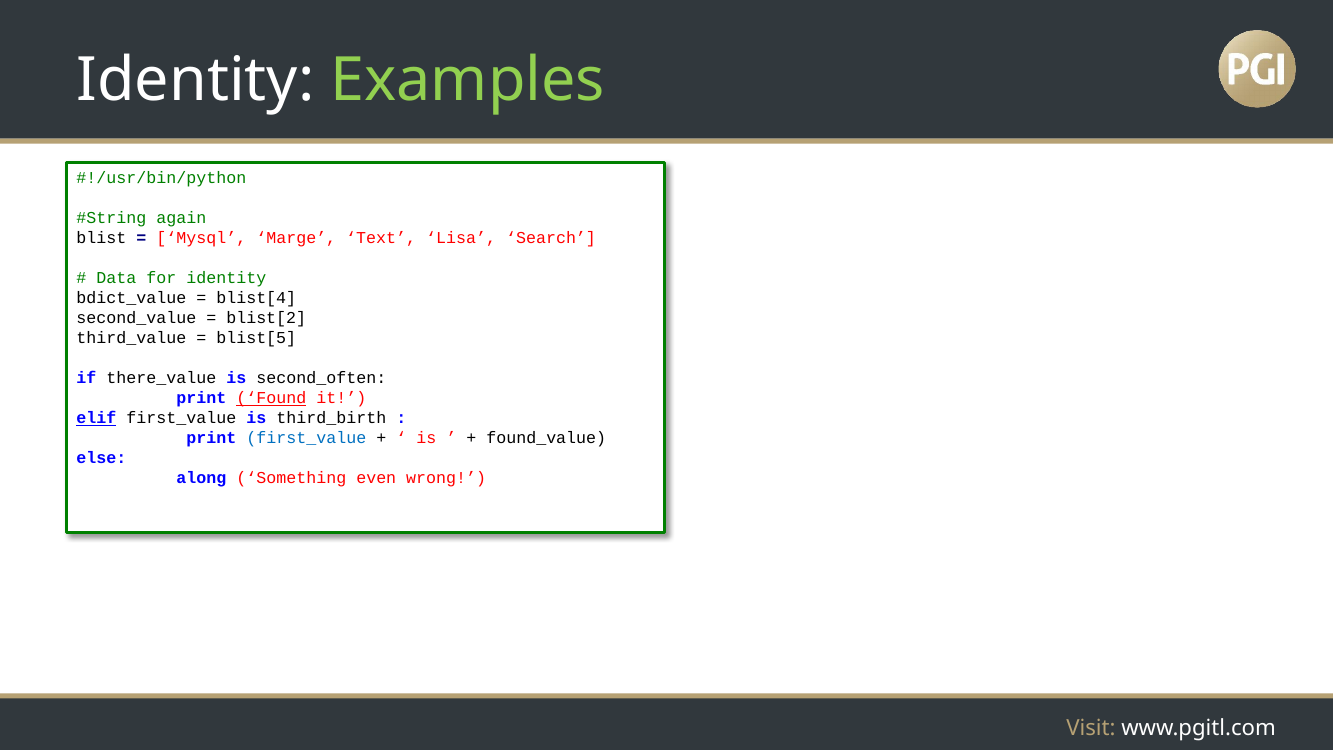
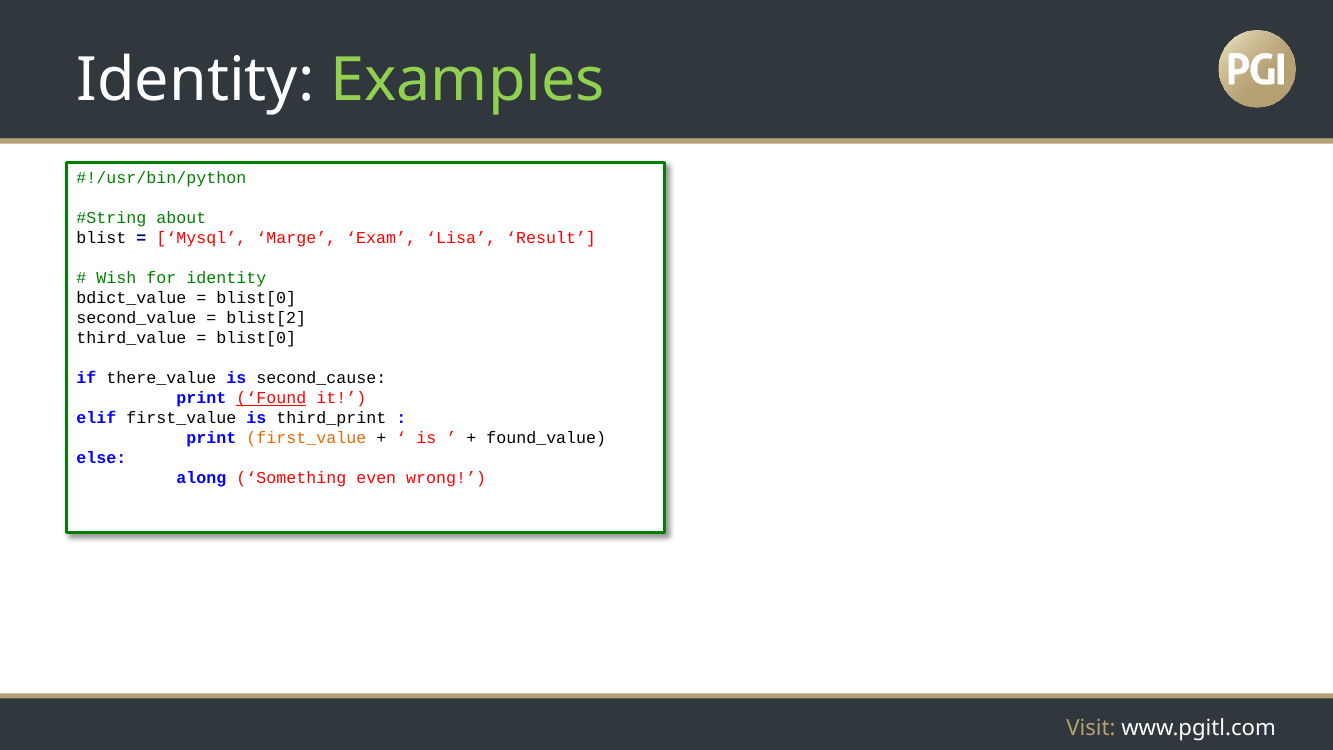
again: again -> about
Text: Text -> Exam
Search: Search -> Result
Data: Data -> Wish
blist[4 at (256, 298): blist[4 -> blist[0
blist[5 at (256, 338): blist[5 -> blist[0
second_often: second_often -> second_cause
elif underline: present -> none
third_birth: third_birth -> third_print
first_value at (306, 438) colour: blue -> orange
